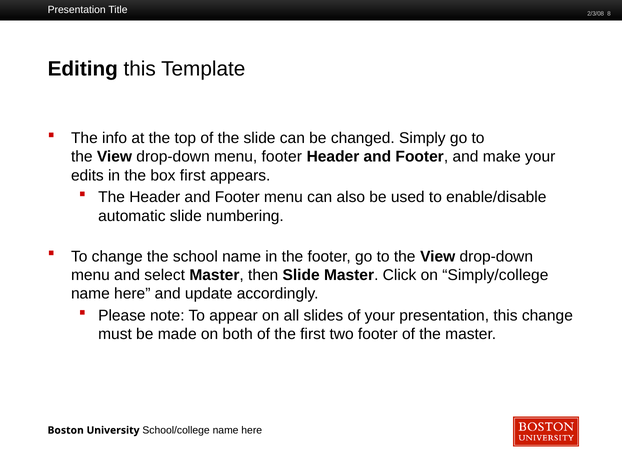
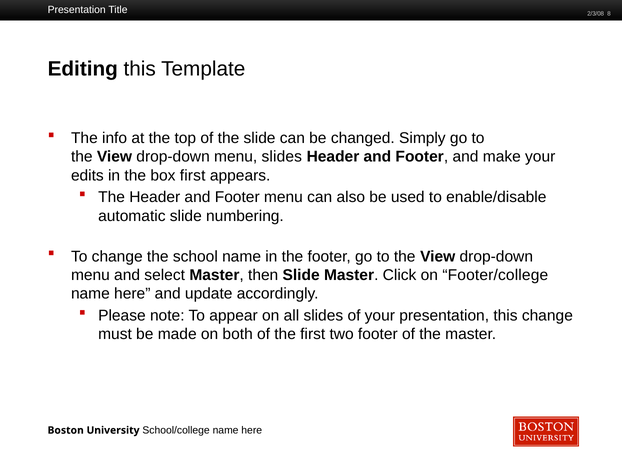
menu footer: footer -> slides
Simply/college: Simply/college -> Footer/college
